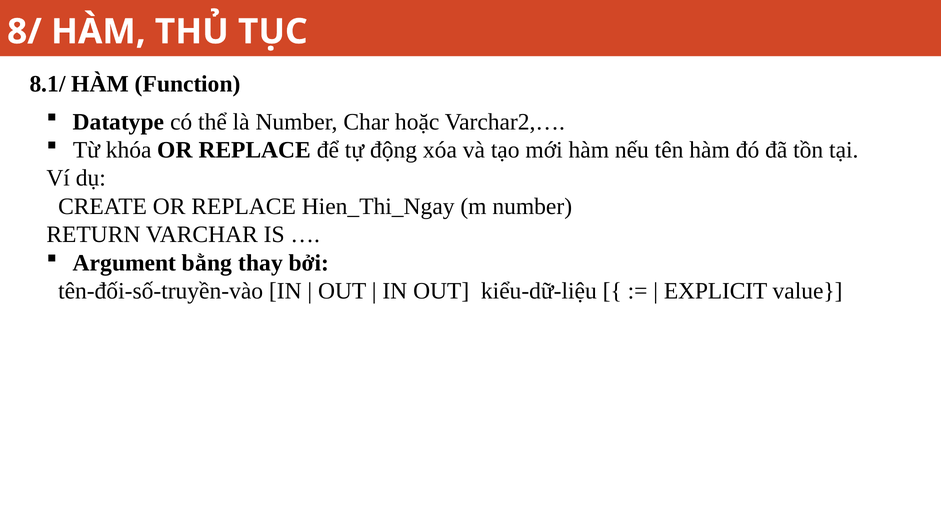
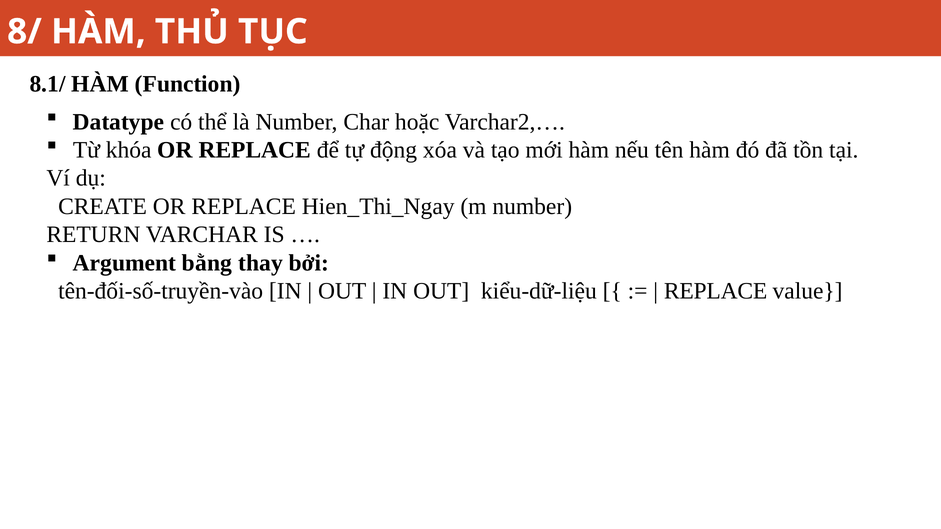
EXPLICIT at (716, 291): EXPLICIT -> REPLACE
